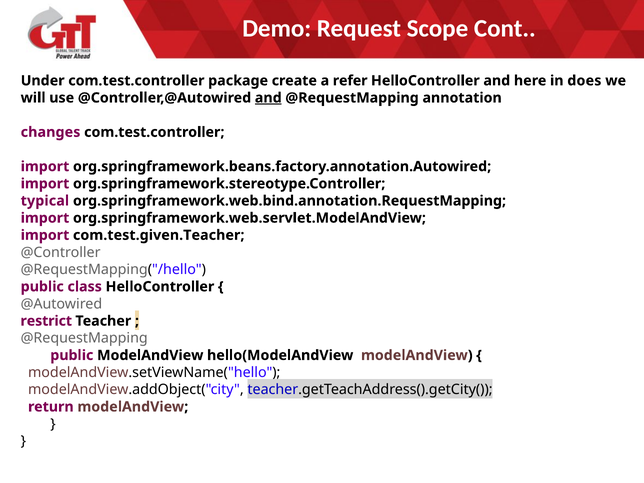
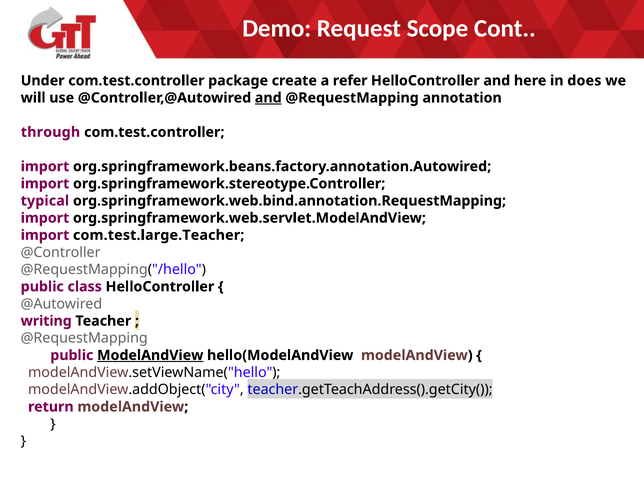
changes: changes -> through
com.test.given.Teacher: com.test.given.Teacher -> com.test.large.Teacher
restrict: restrict -> writing
ModelAndView at (150, 355) underline: none -> present
